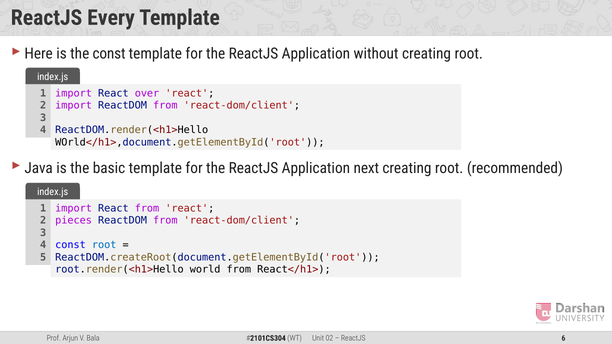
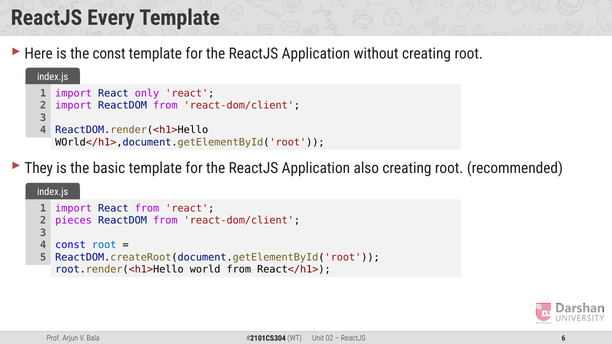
over: over -> only
Java: Java -> They
next: next -> also
